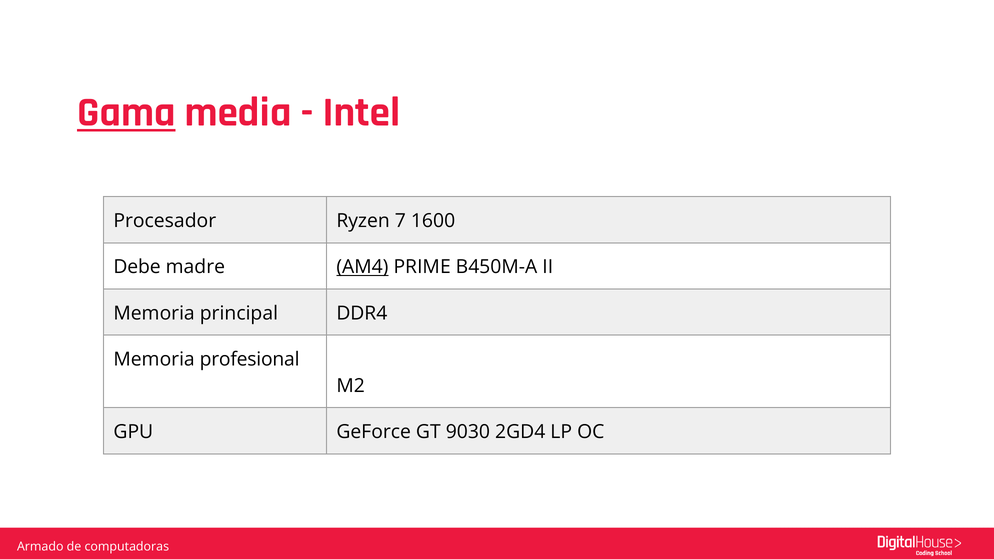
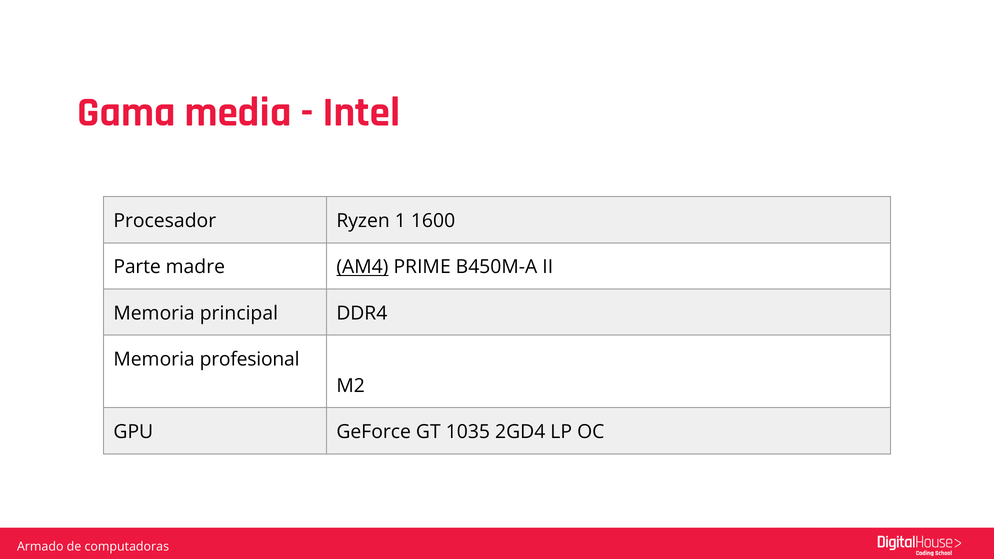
Gama underline: present -> none
7: 7 -> 1
Debe: Debe -> Parte
9030: 9030 -> 1035
